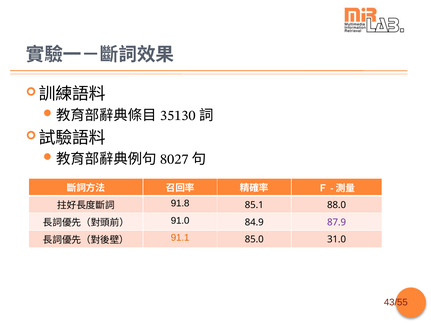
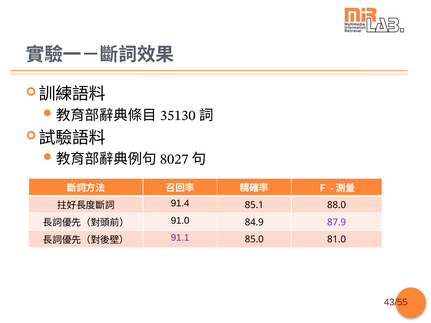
91.8: 91.8 -> 91.4
91.1 colour: orange -> purple
31.0: 31.0 -> 81.0
